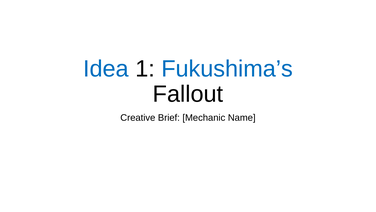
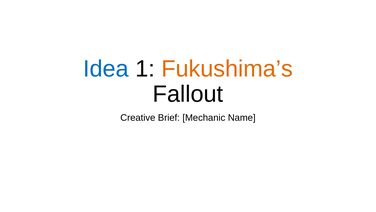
Fukushima’s colour: blue -> orange
